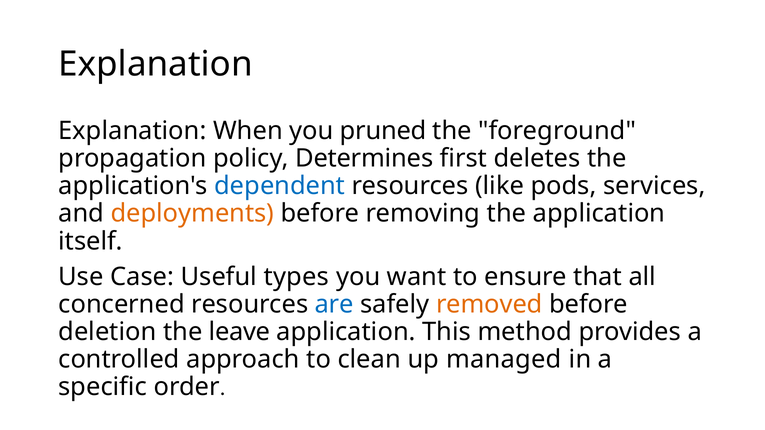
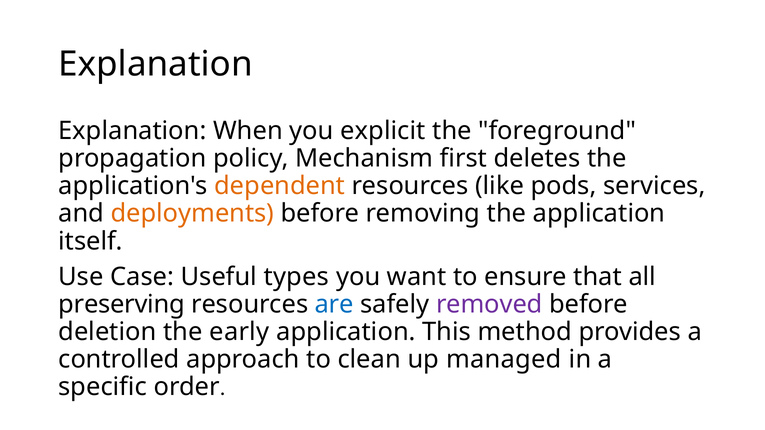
pruned: pruned -> explicit
Determines: Determines -> Mechanism
dependent colour: blue -> orange
concerned: concerned -> preserving
removed colour: orange -> purple
leave: leave -> early
